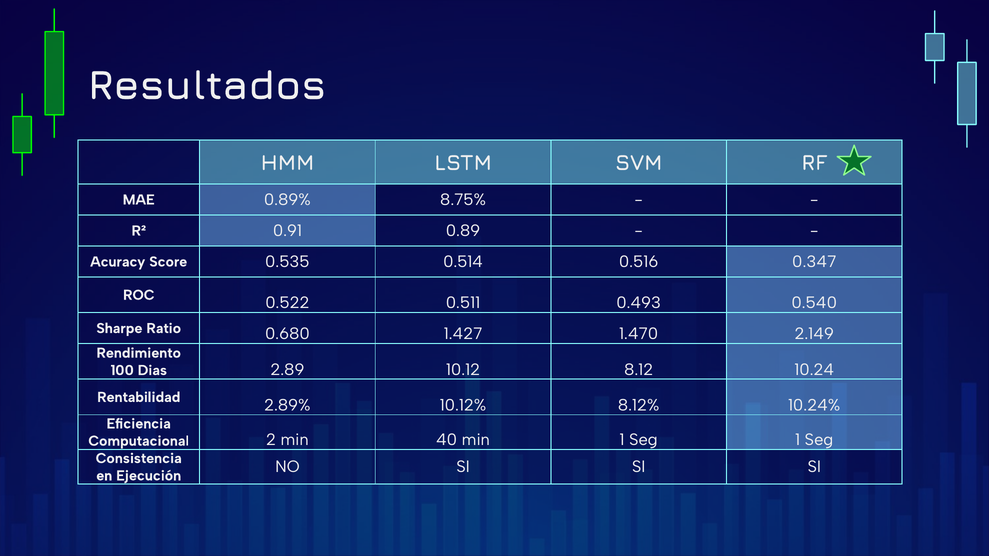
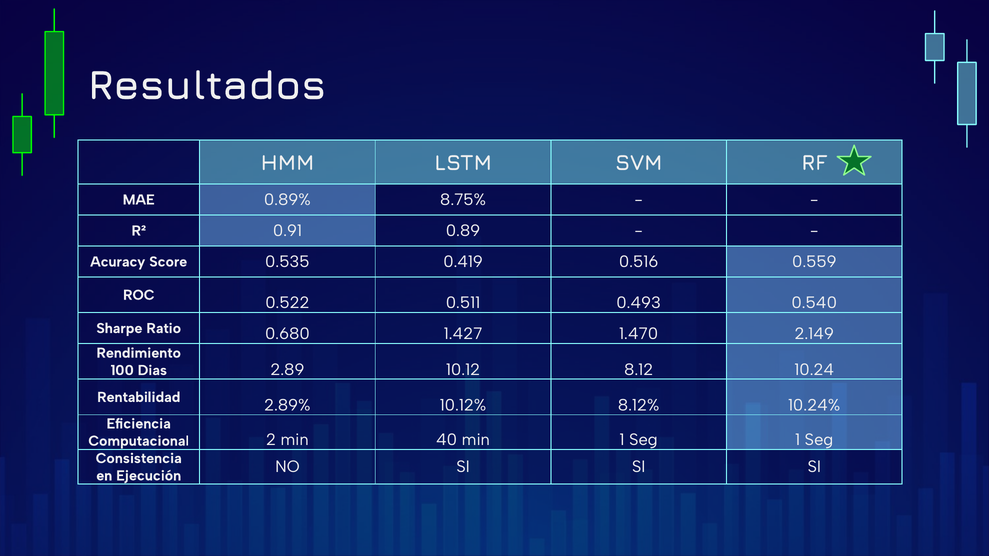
0.514: 0.514 -> 0.419
0.347: 0.347 -> 0.559
